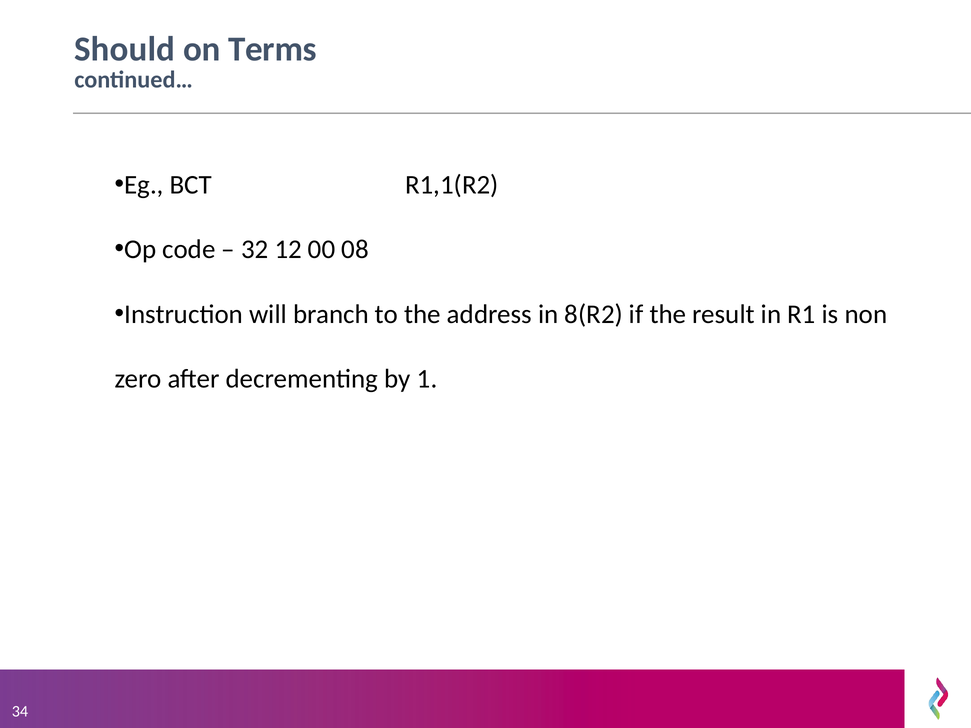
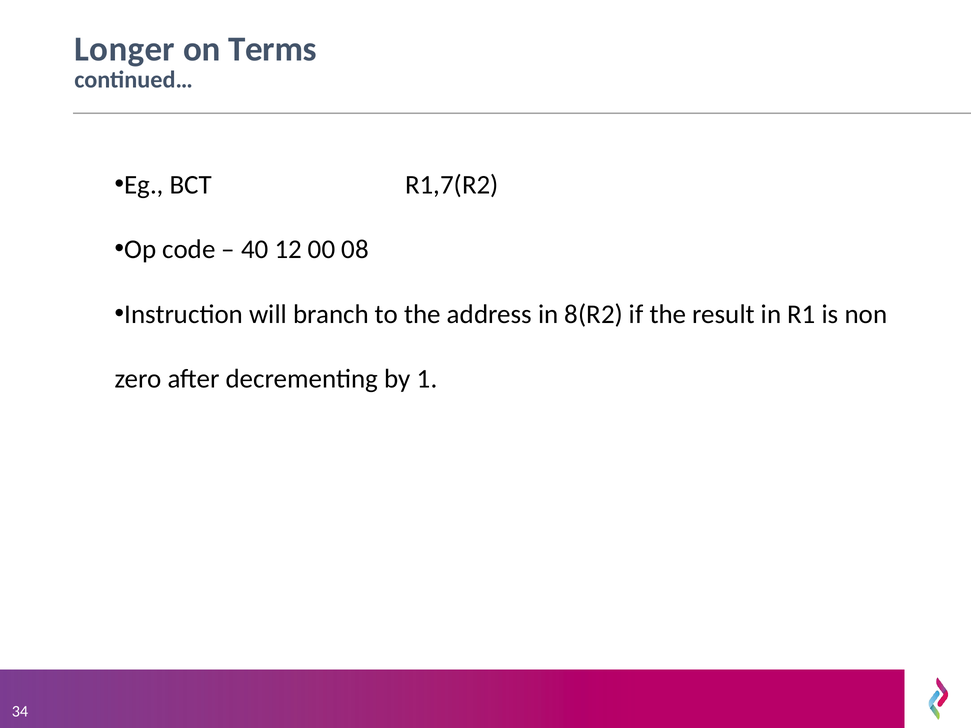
Should: Should -> Longer
R1,1(R2: R1,1(R2 -> R1,7(R2
32: 32 -> 40
